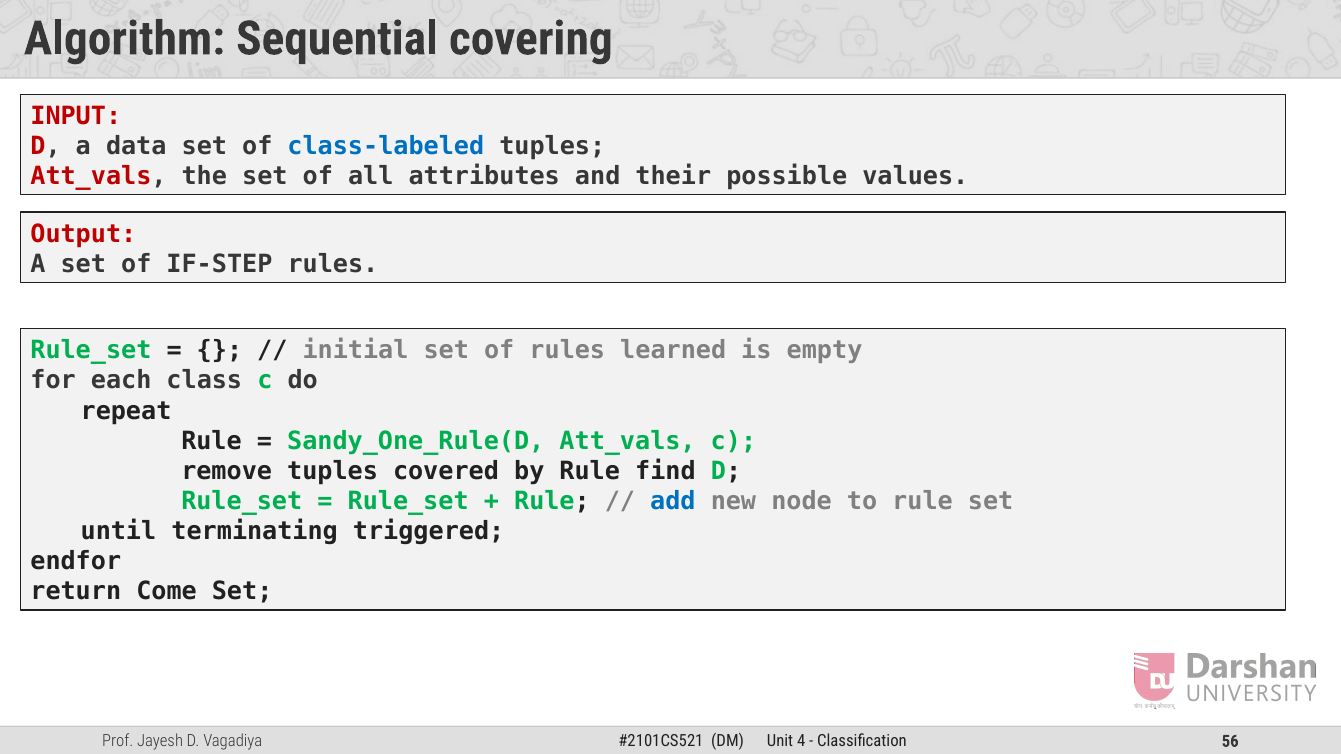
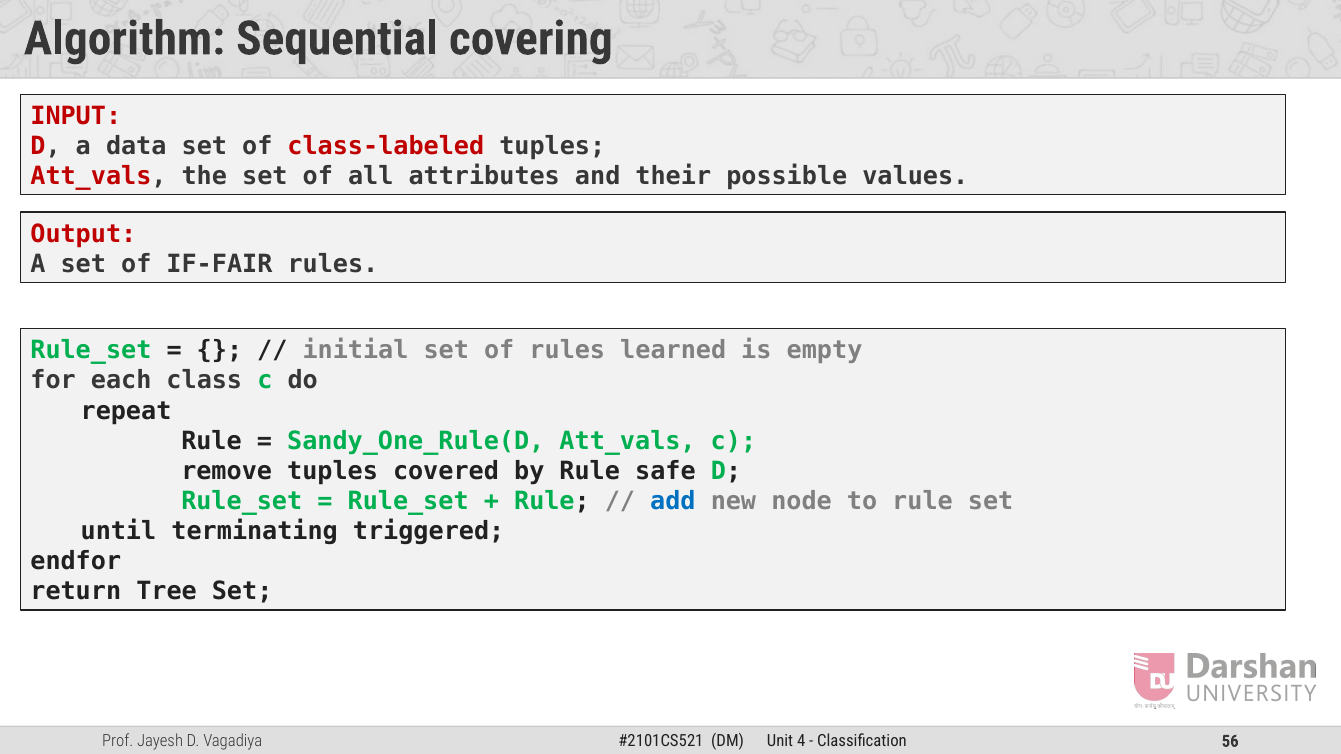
class-labeled colour: blue -> red
IF-STEP: IF-STEP -> IF-FAIR
find: find -> safe
Come: Come -> Tree
